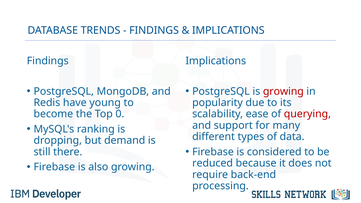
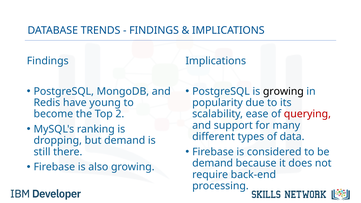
growing at (283, 91) colour: red -> black
0: 0 -> 2
reduced at (213, 163): reduced -> demand
